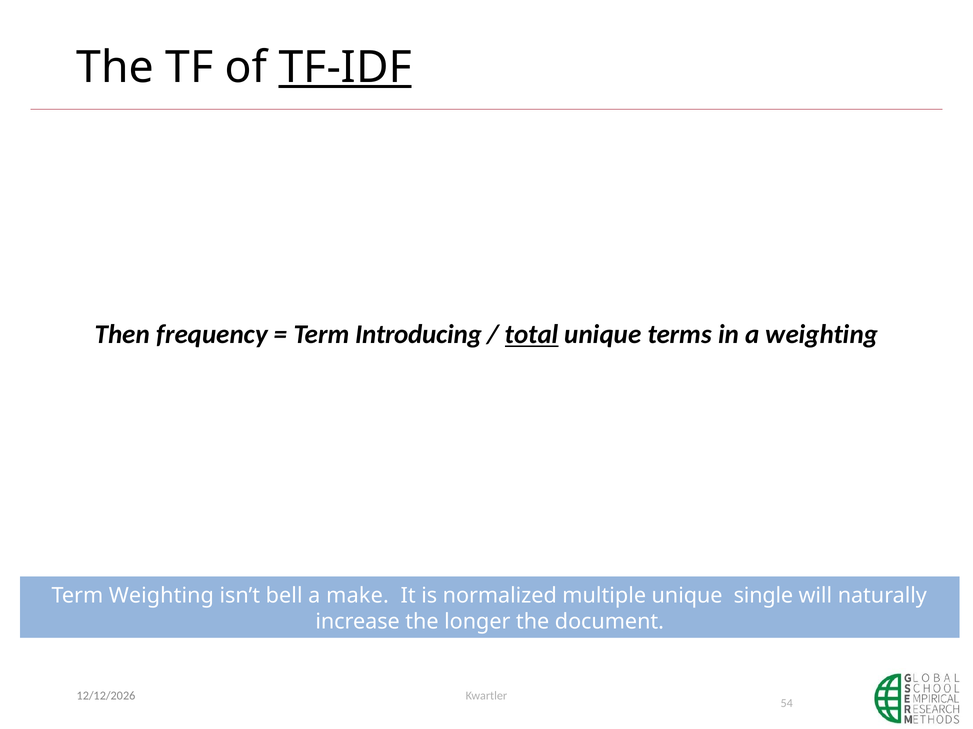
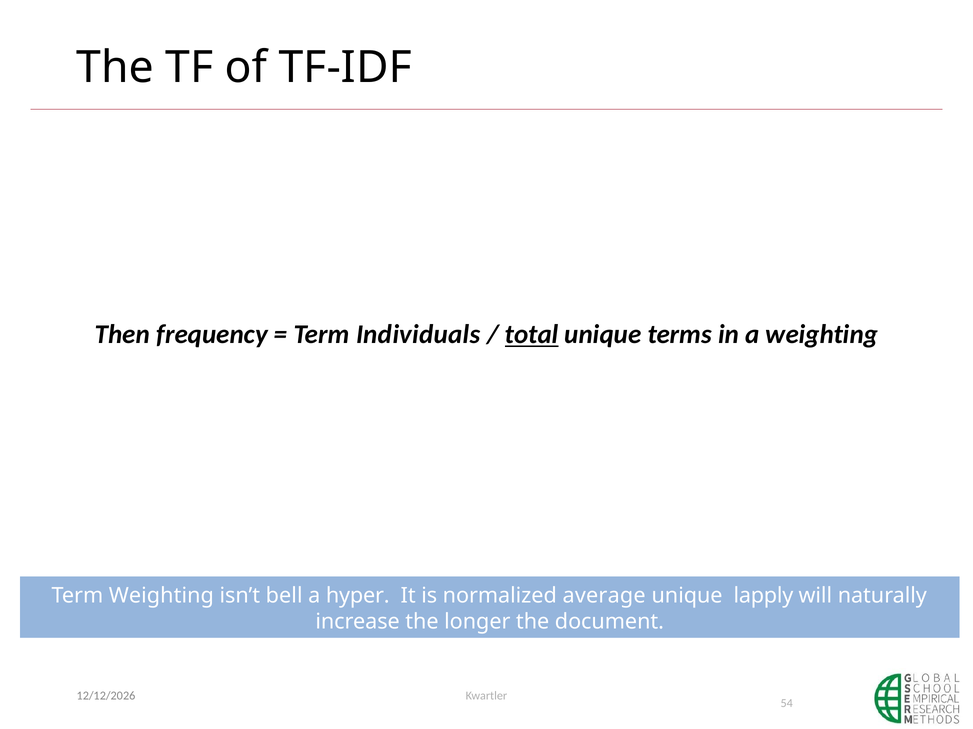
TF-IDF underline: present -> none
Introducing: Introducing -> Individuals
make: make -> hyper
multiple: multiple -> average
single: single -> lapply
